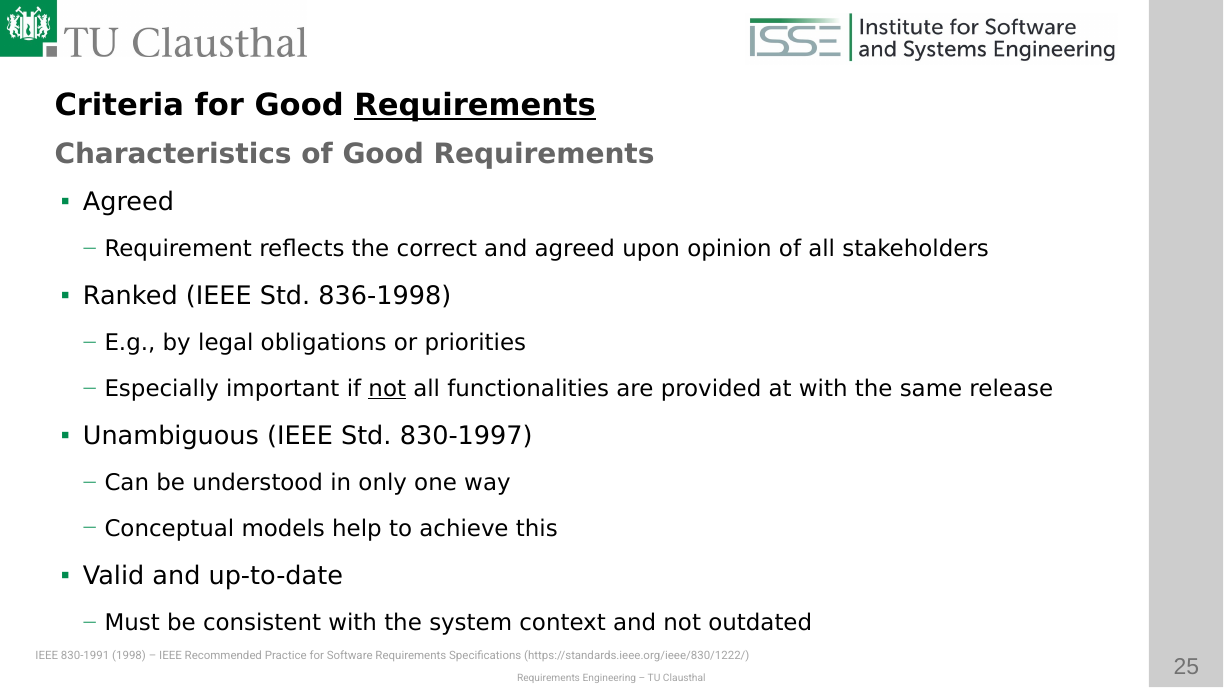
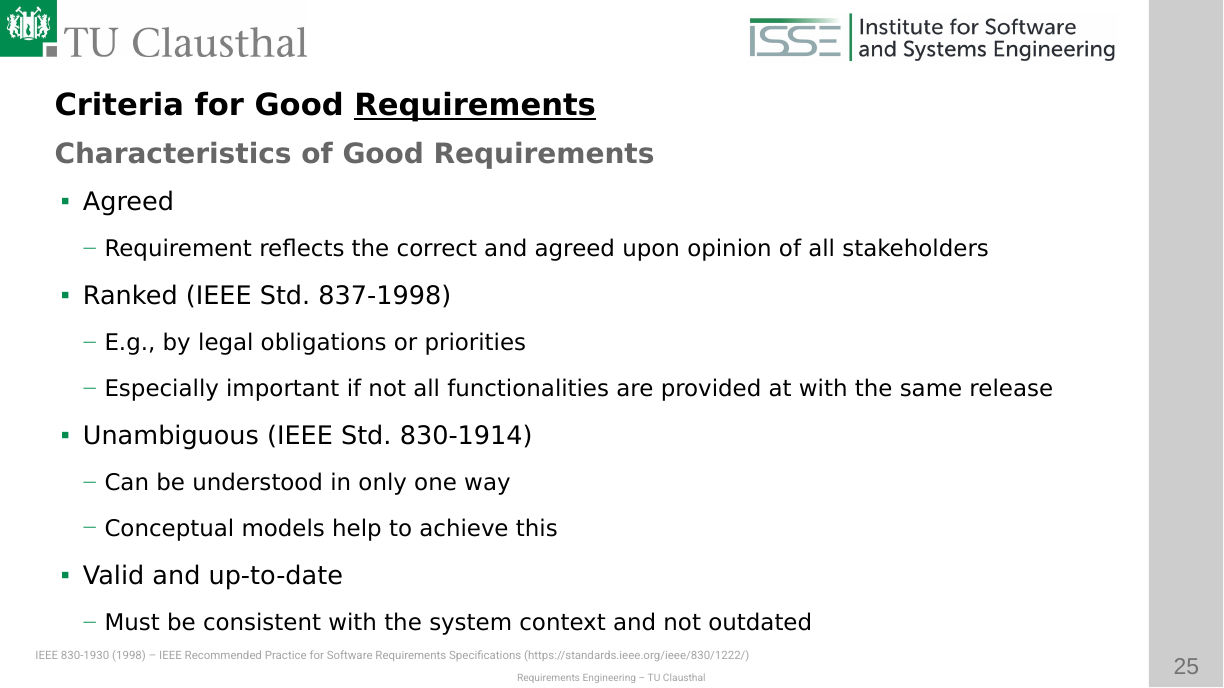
836-1998: 836-1998 -> 837-1998
not at (387, 389) underline: present -> none
830-1997: 830-1997 -> 830-1914
830-1991: 830-1991 -> 830-1930
